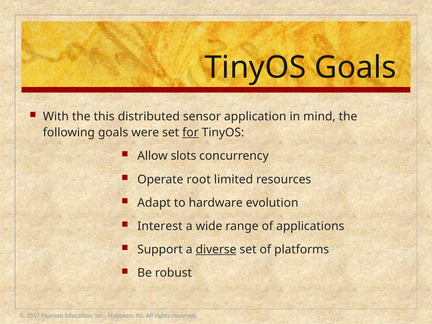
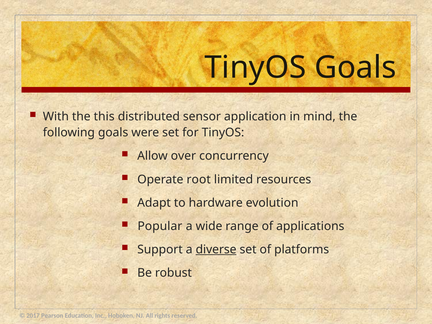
for underline: present -> none
slots: slots -> over
Interest: Interest -> Popular
